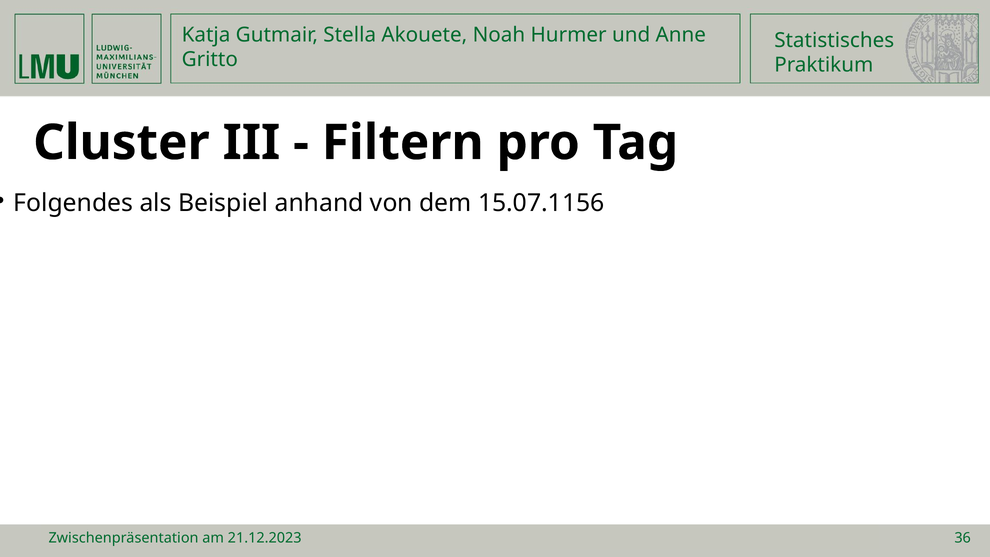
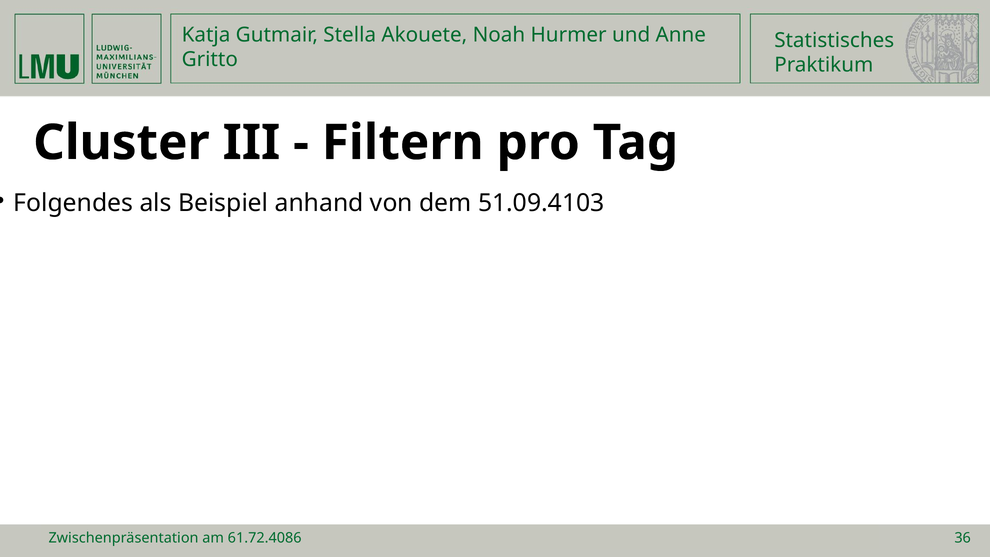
15.07.1156: 15.07.1156 -> 51.09.4103
21.12.2023: 21.12.2023 -> 61.72.4086
